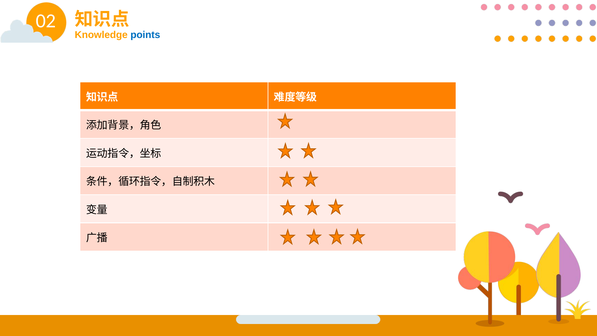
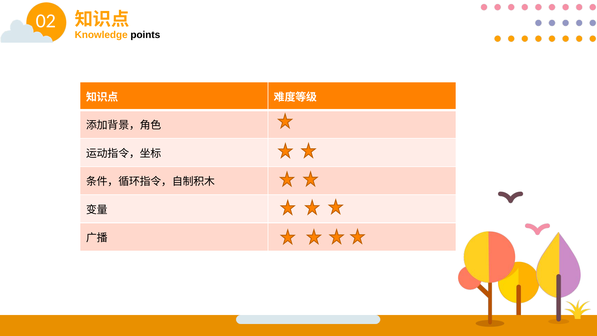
points colour: blue -> black
